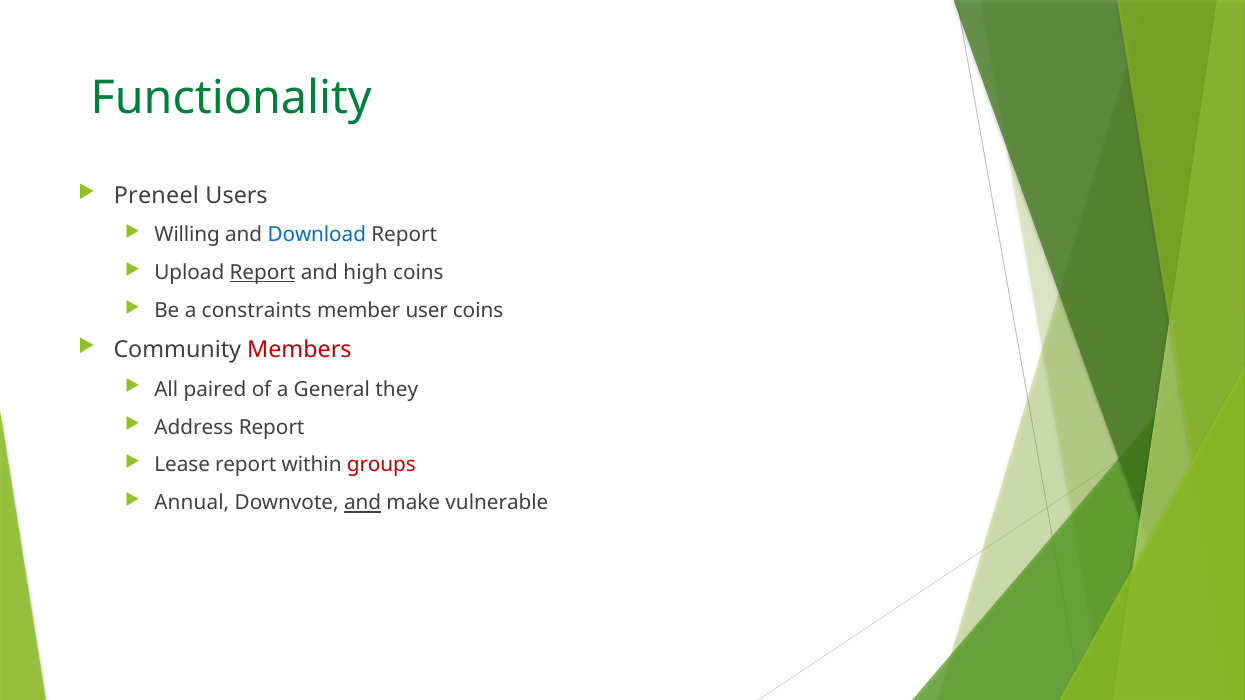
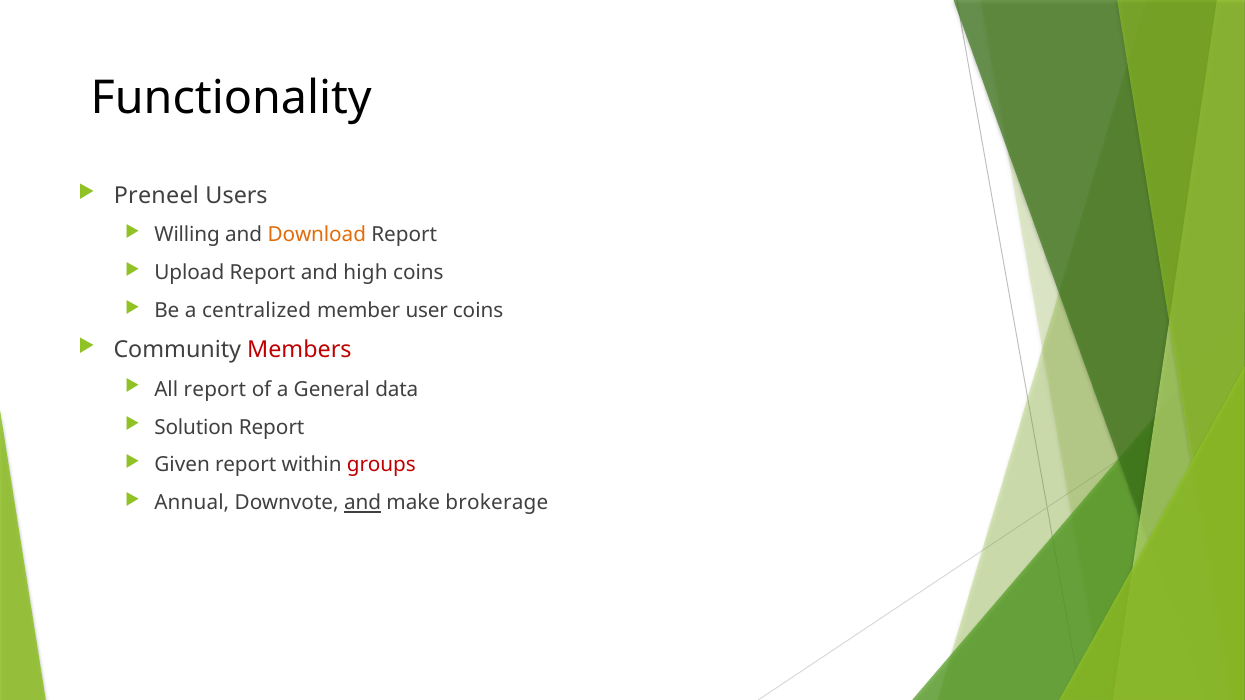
Functionality colour: green -> black
Download colour: blue -> orange
Report at (263, 273) underline: present -> none
constraints: constraints -> centralized
All paired: paired -> report
they: they -> data
Address: Address -> Solution
Lease: Lease -> Given
vulnerable: vulnerable -> brokerage
